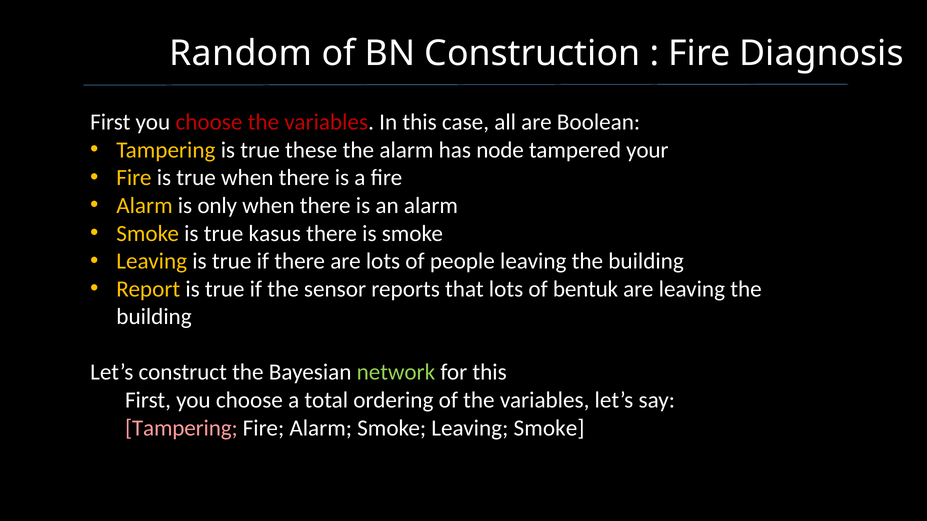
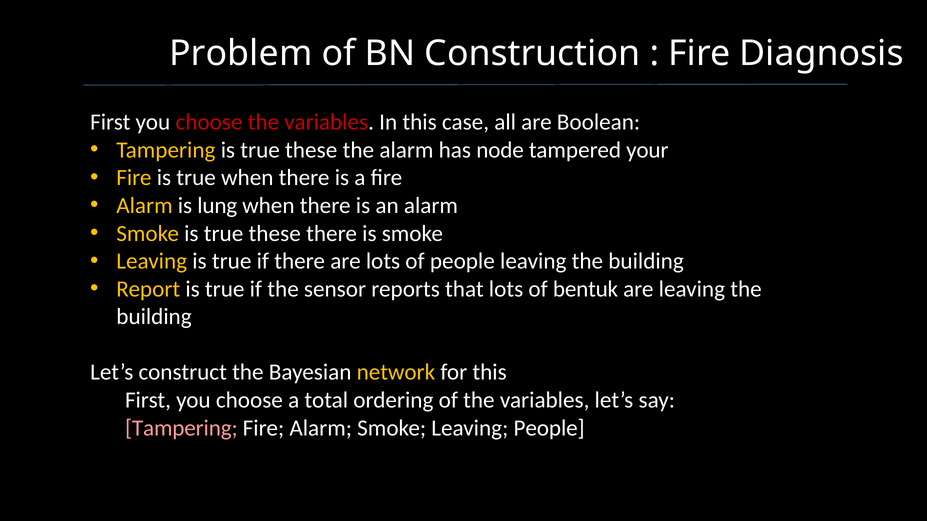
Random: Random -> Problem
only: only -> lung
Smoke is true kasus: kasus -> these
network colour: light green -> yellow
Leaving Smoke: Smoke -> People
